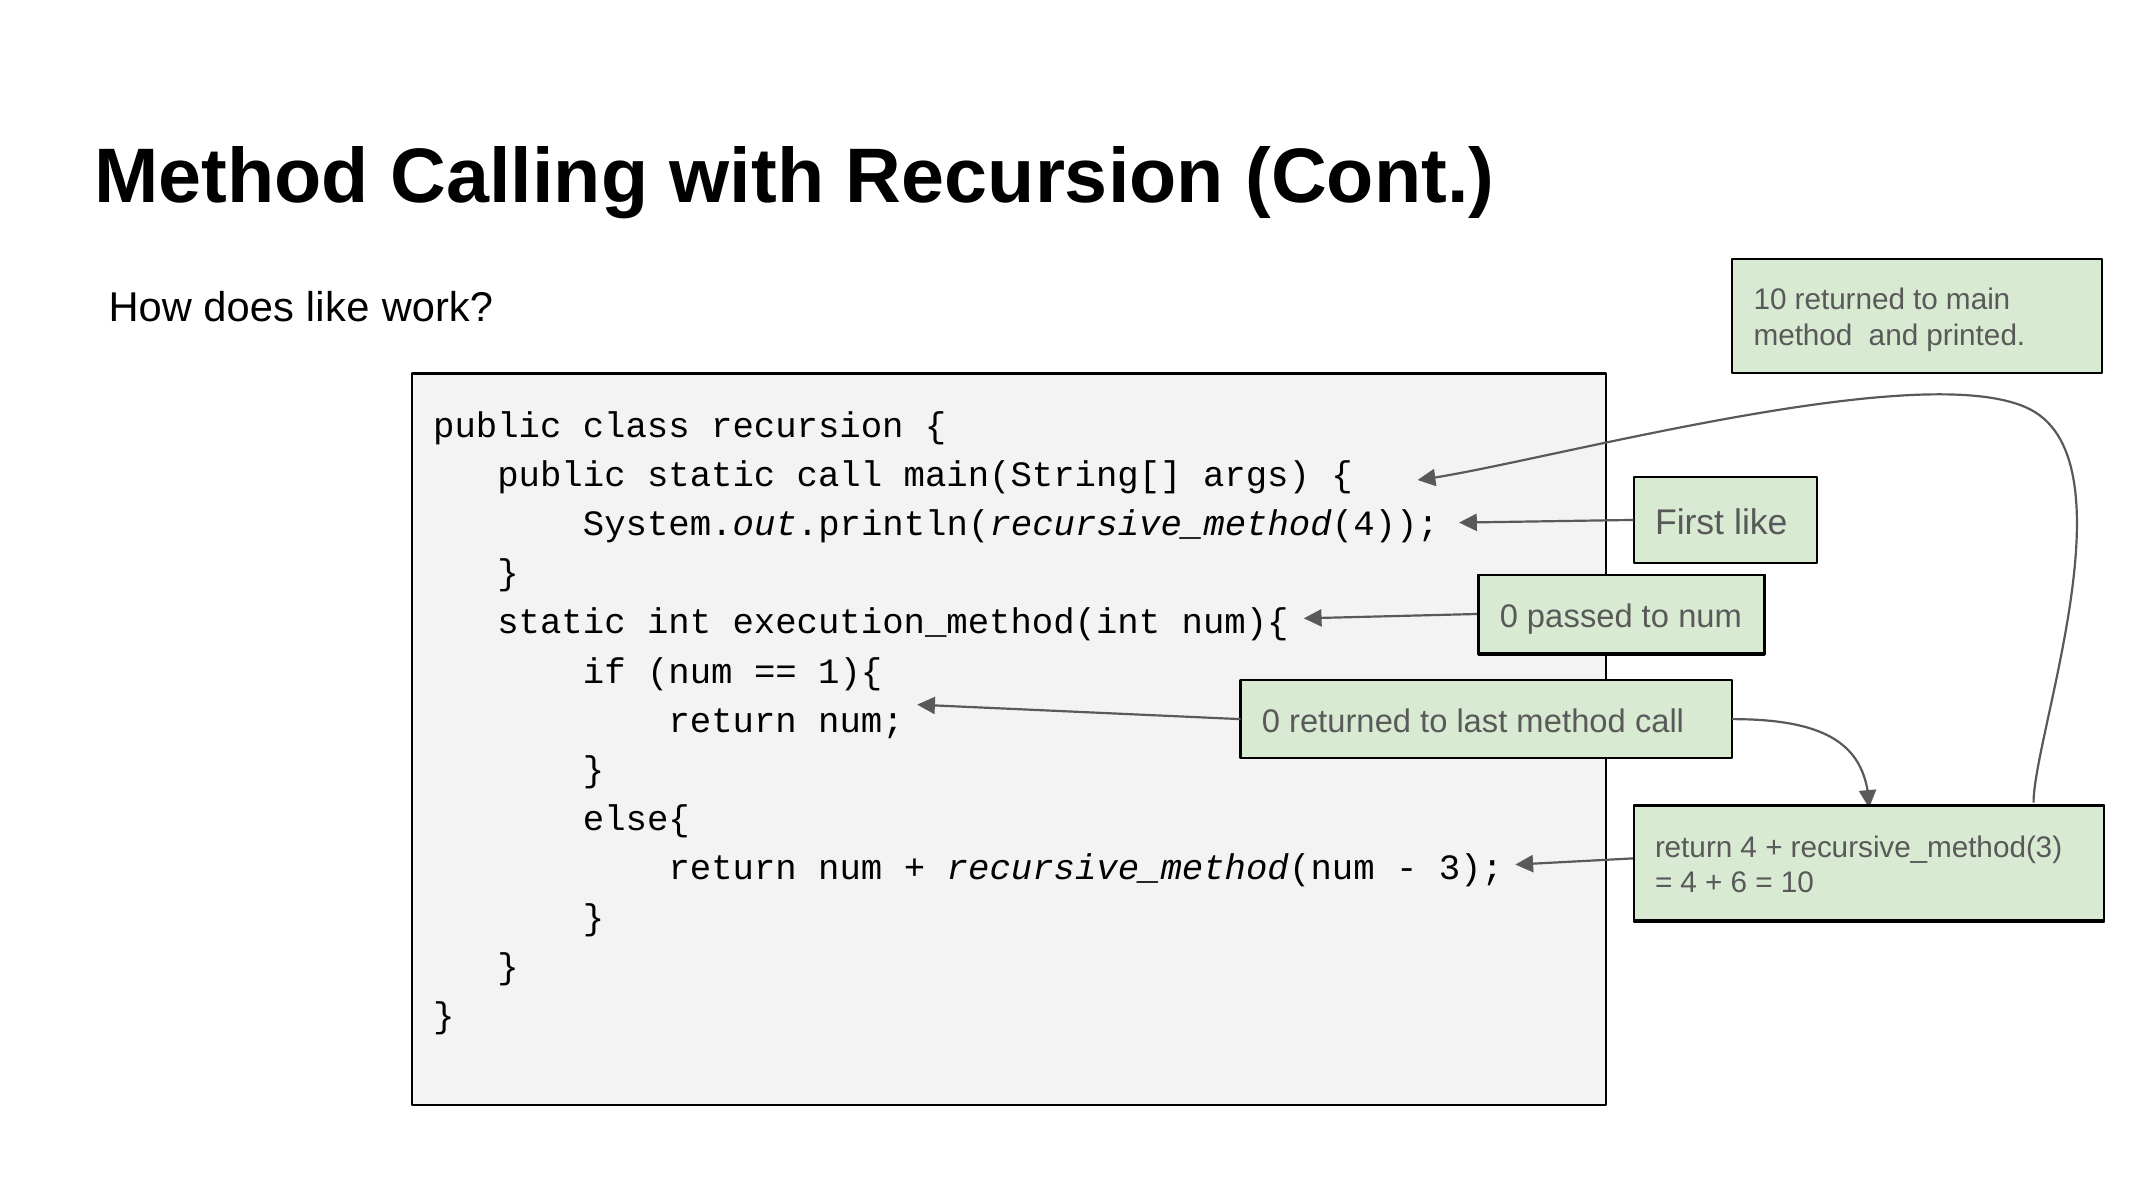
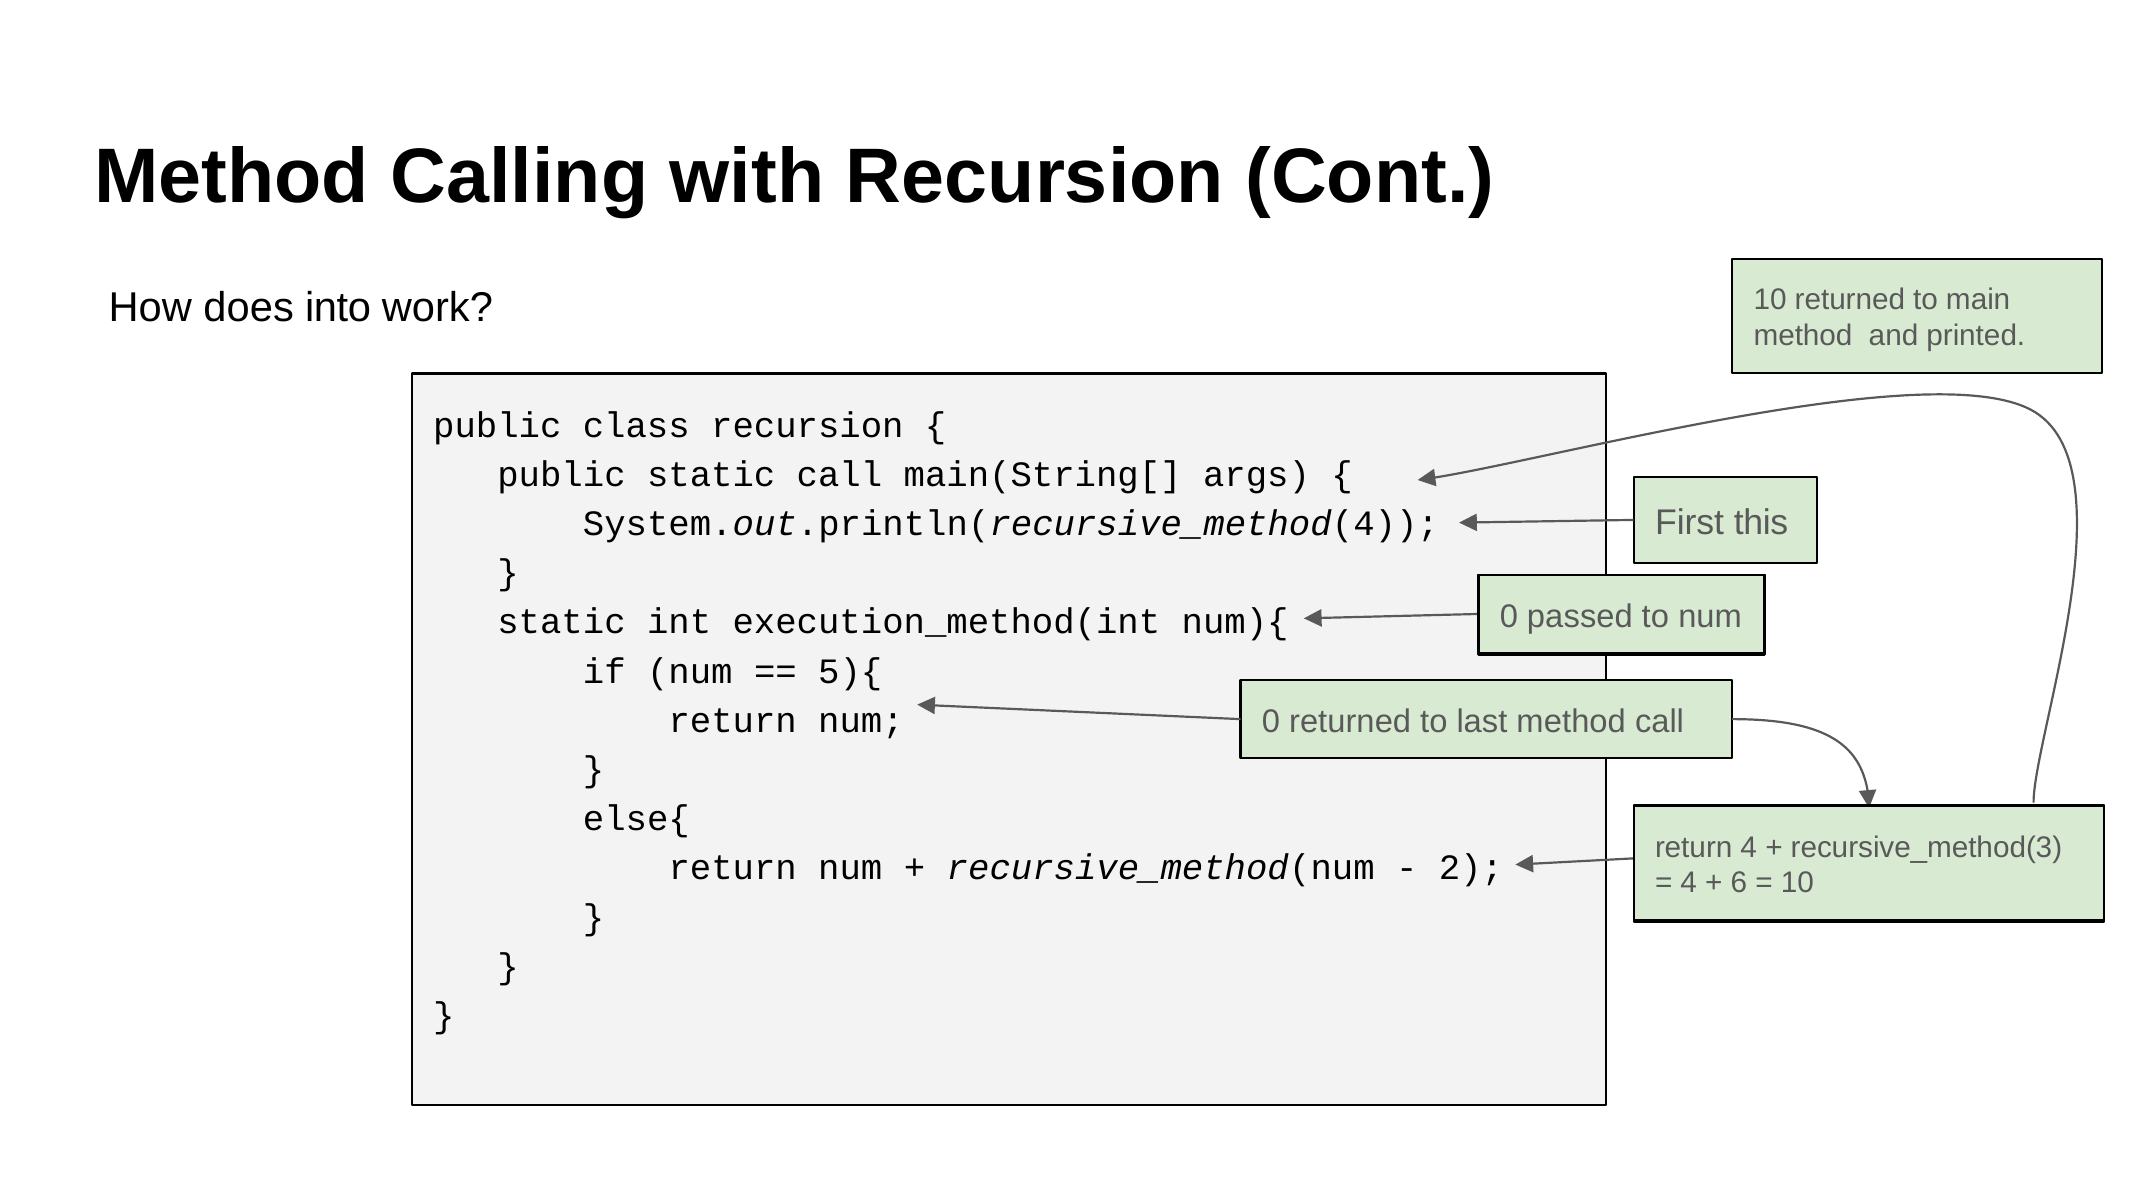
does like: like -> into
First like: like -> this
1){: 1){ -> 5){
3 at (1471, 868): 3 -> 2
